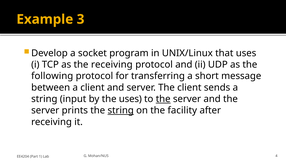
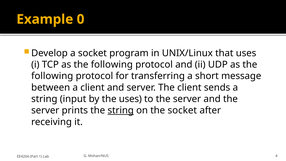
3: 3 -> 0
TCP as the receiving: receiving -> following
the at (163, 99) underline: present -> none
the facility: facility -> socket
